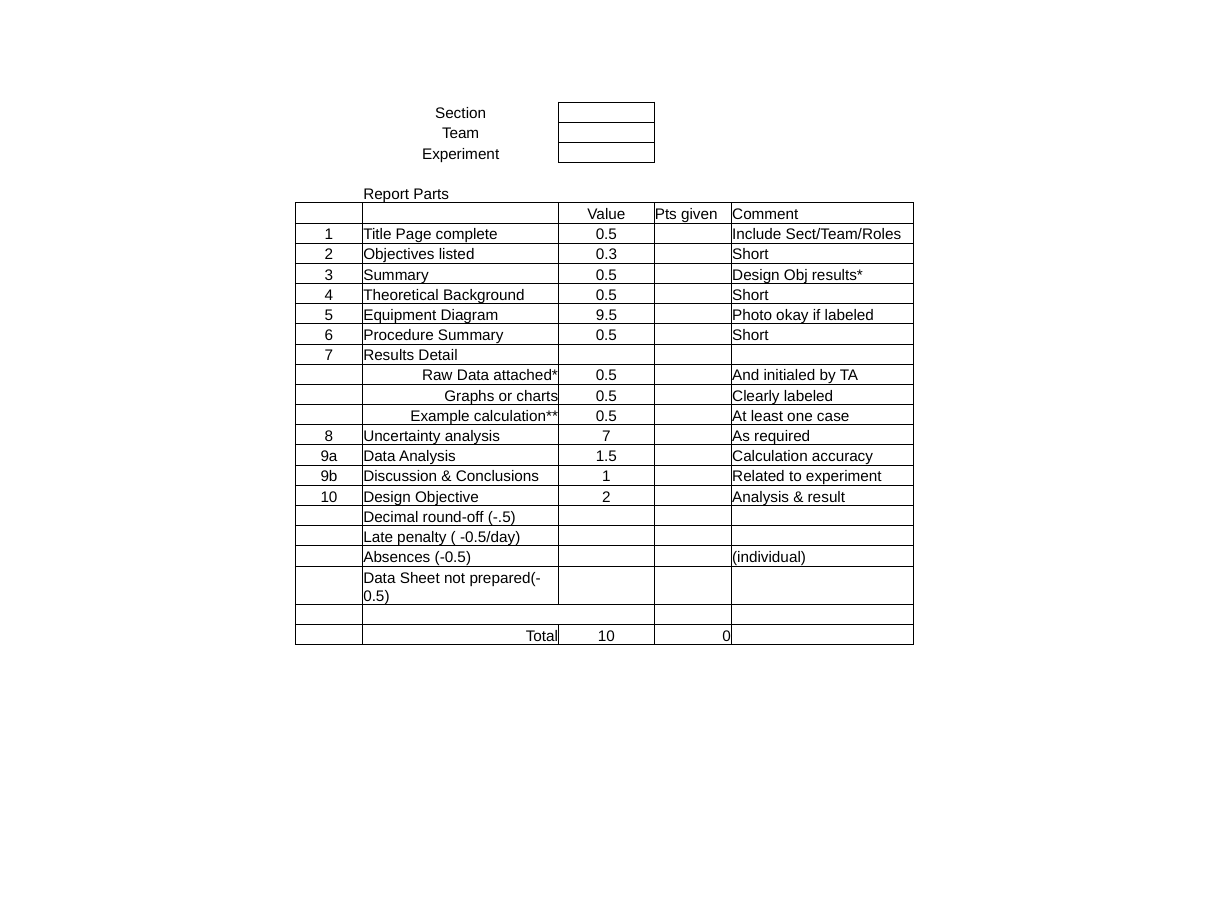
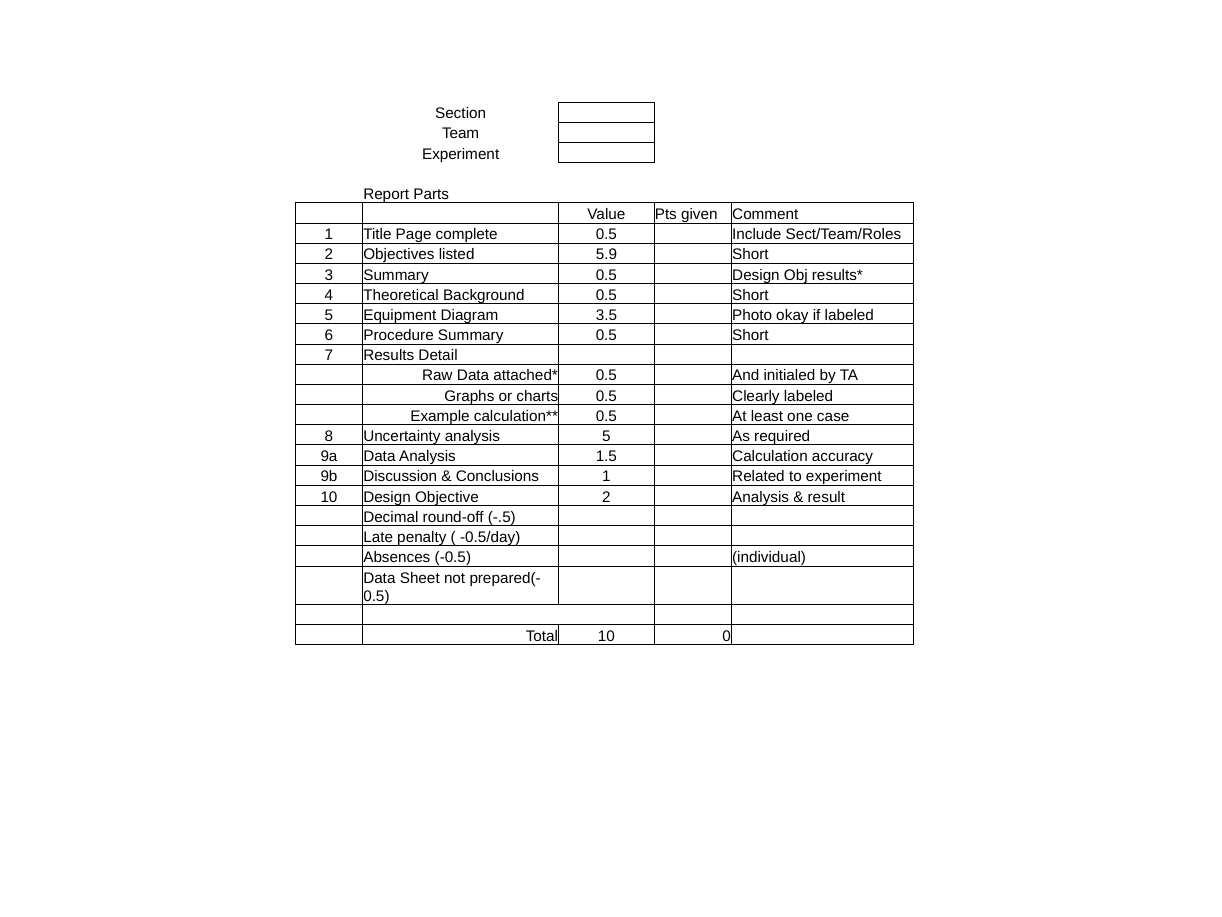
0.3: 0.3 -> 5.9
9.5: 9.5 -> 3.5
analysis 7: 7 -> 5
